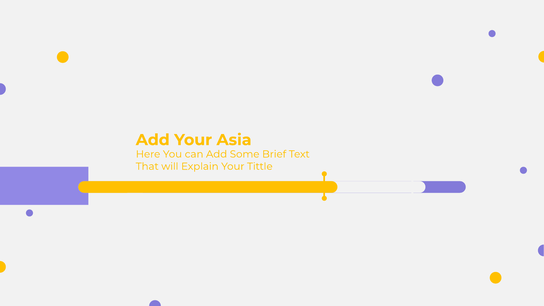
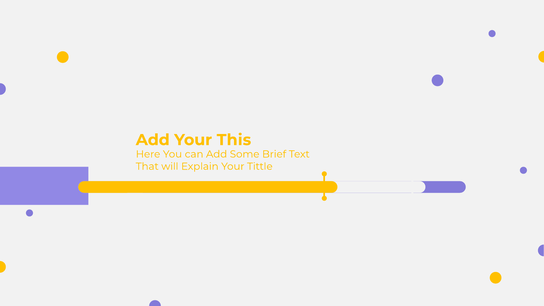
Asia at (234, 140): Asia -> This
